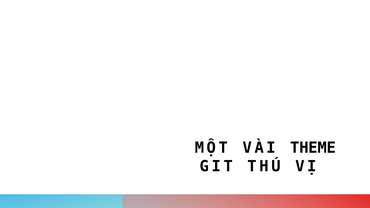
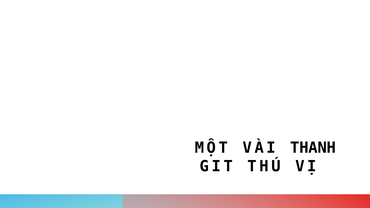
THEME: THEME -> THANH
